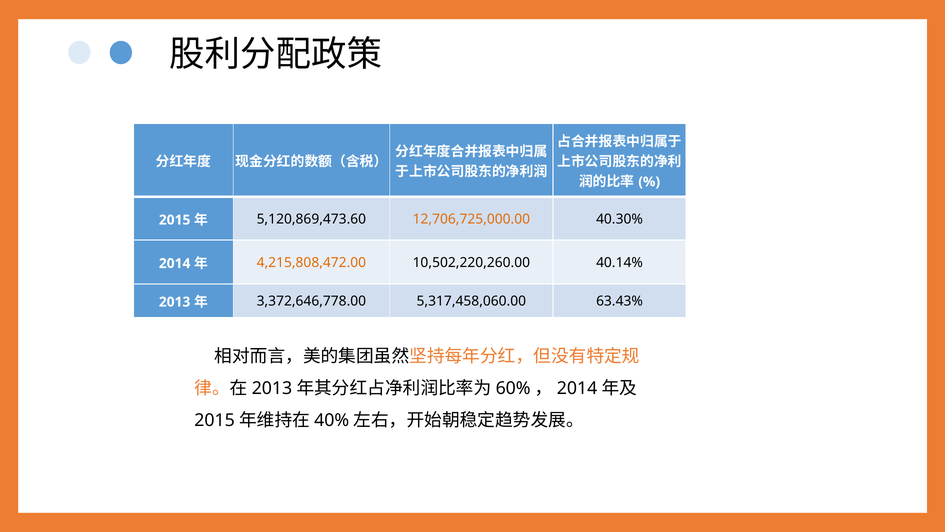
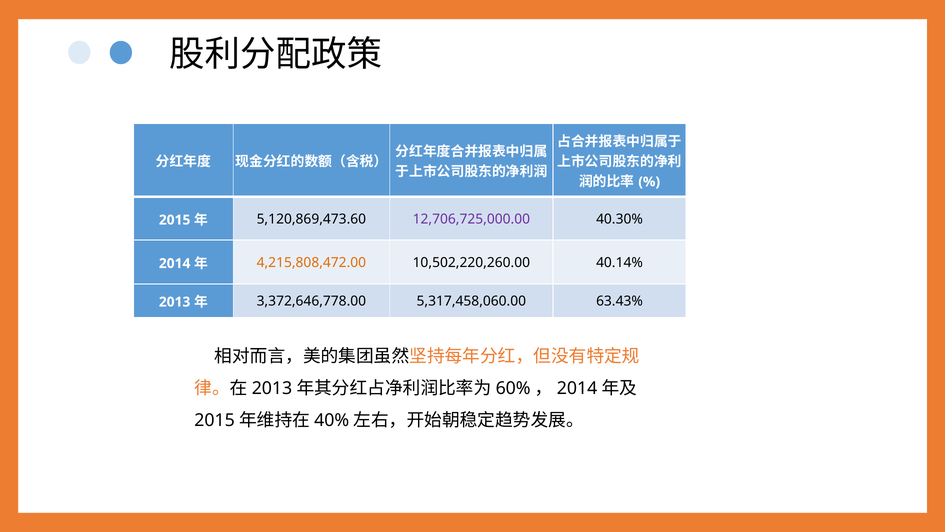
12,706,725,000.00 colour: orange -> purple
